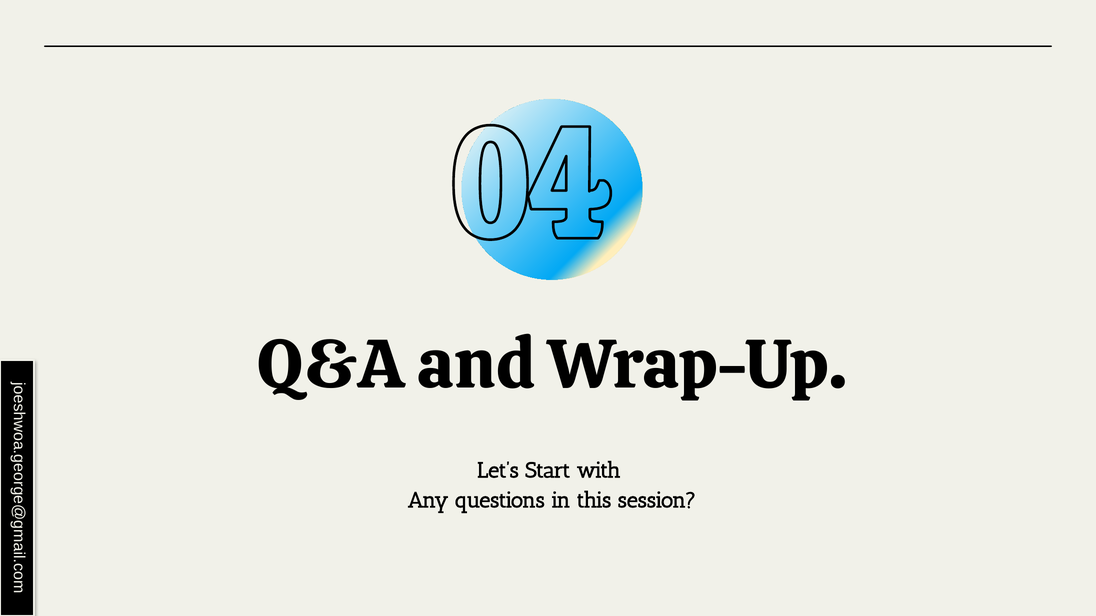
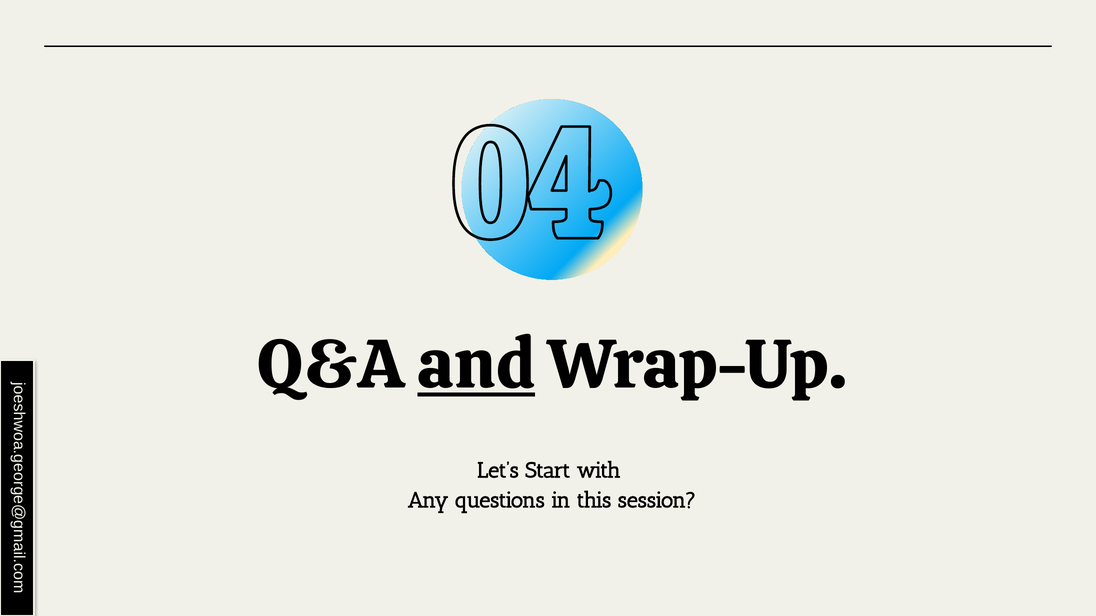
and underline: none -> present
